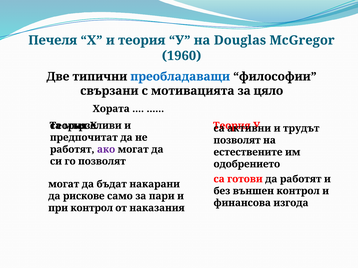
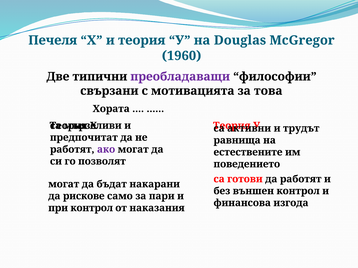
преобладаващи colour: blue -> purple
цяло: цяло -> това
позволят at (237, 140): позволят -> равнища
одобрението: одобрението -> поведението
